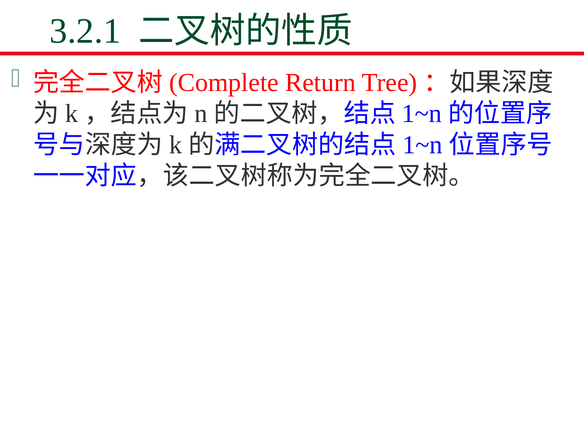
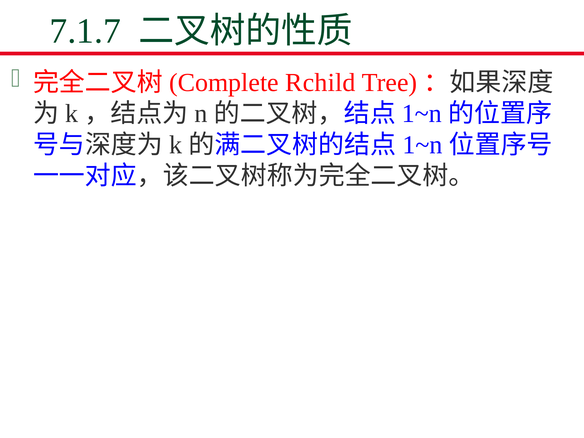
3.2.1: 3.2.1 -> 7.1.7
Return: Return -> Rchild
